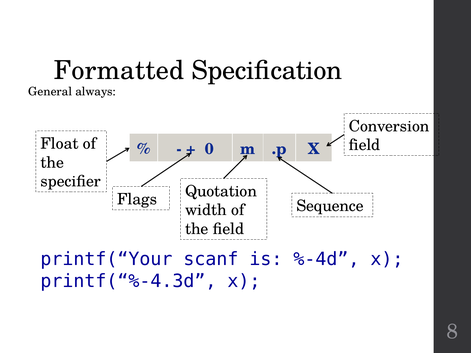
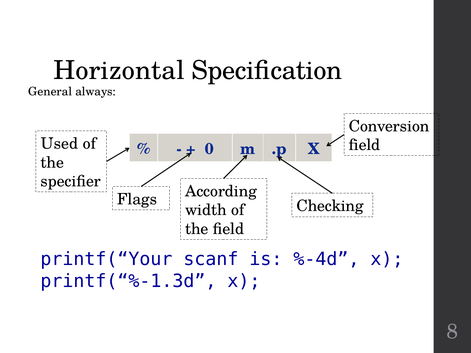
Formatted: Formatted -> Horizontal
Float: Float -> Used
Quotation: Quotation -> According
Sequence: Sequence -> Checking
printf(“%-4.3d: printf(“%-4.3d -> printf(“%-1.3d
